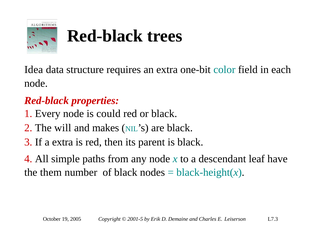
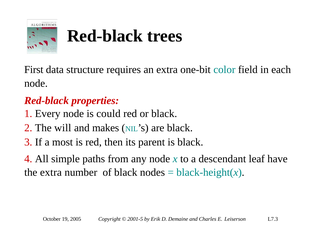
Idea: Idea -> First
a extra: extra -> most
the them: them -> extra
